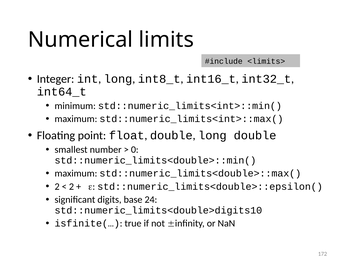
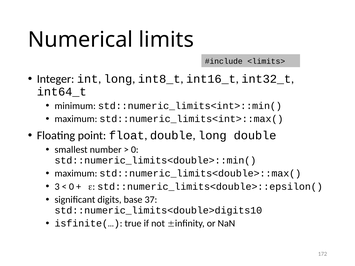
2 at (57, 187): 2 -> 3
2 at (71, 187): 2 -> 0
24: 24 -> 37
